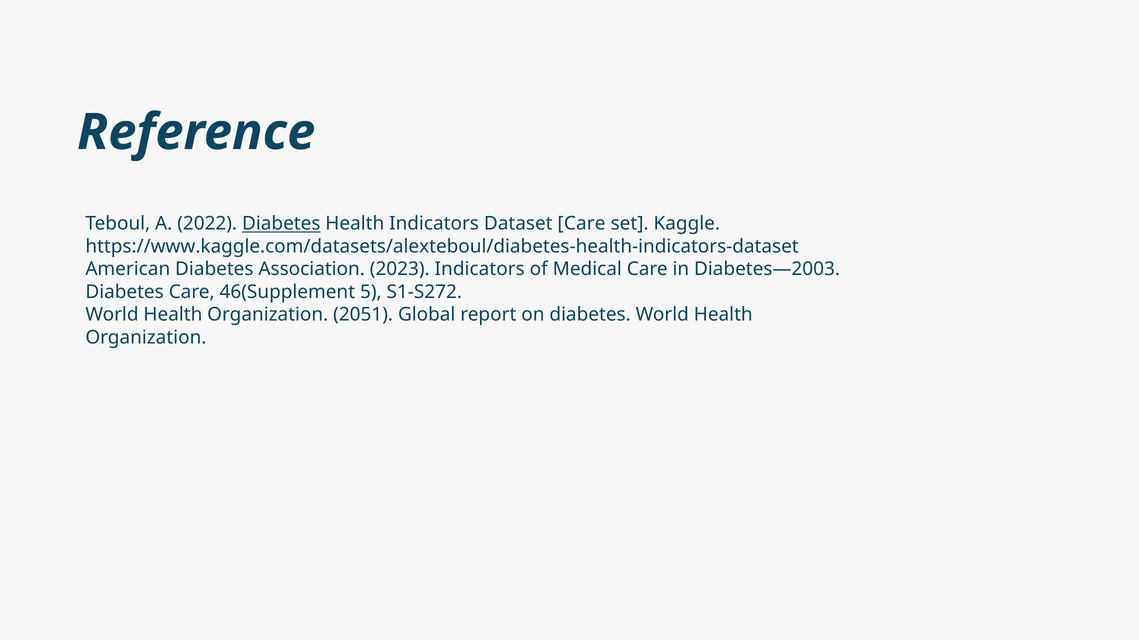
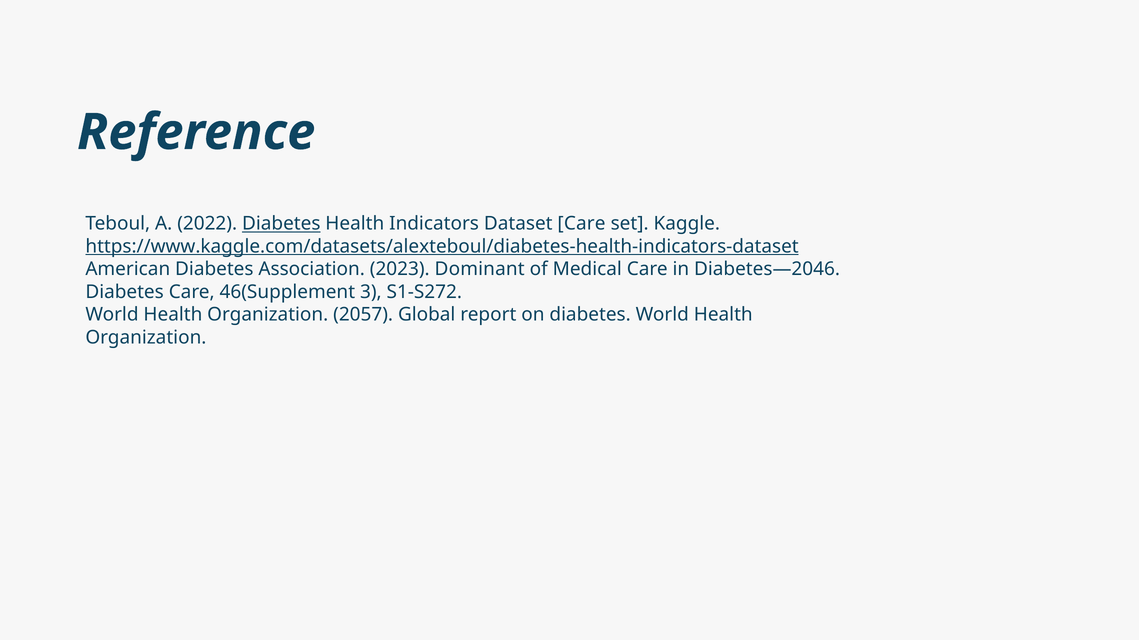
https://www.kaggle.com/datasets/alexteboul/diabetes-health-indicators-dataset underline: none -> present
2023 Indicators: Indicators -> Dominant
Diabetes—2003: Diabetes—2003 -> Diabetes—2046
5: 5 -> 3
2051: 2051 -> 2057
